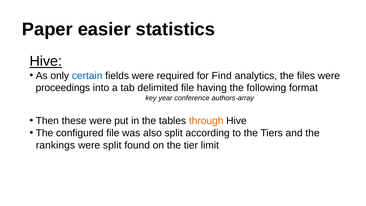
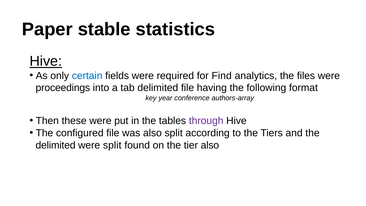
easier: easier -> stable
through colour: orange -> purple
rankings at (55, 145): rankings -> delimited
tier limit: limit -> also
